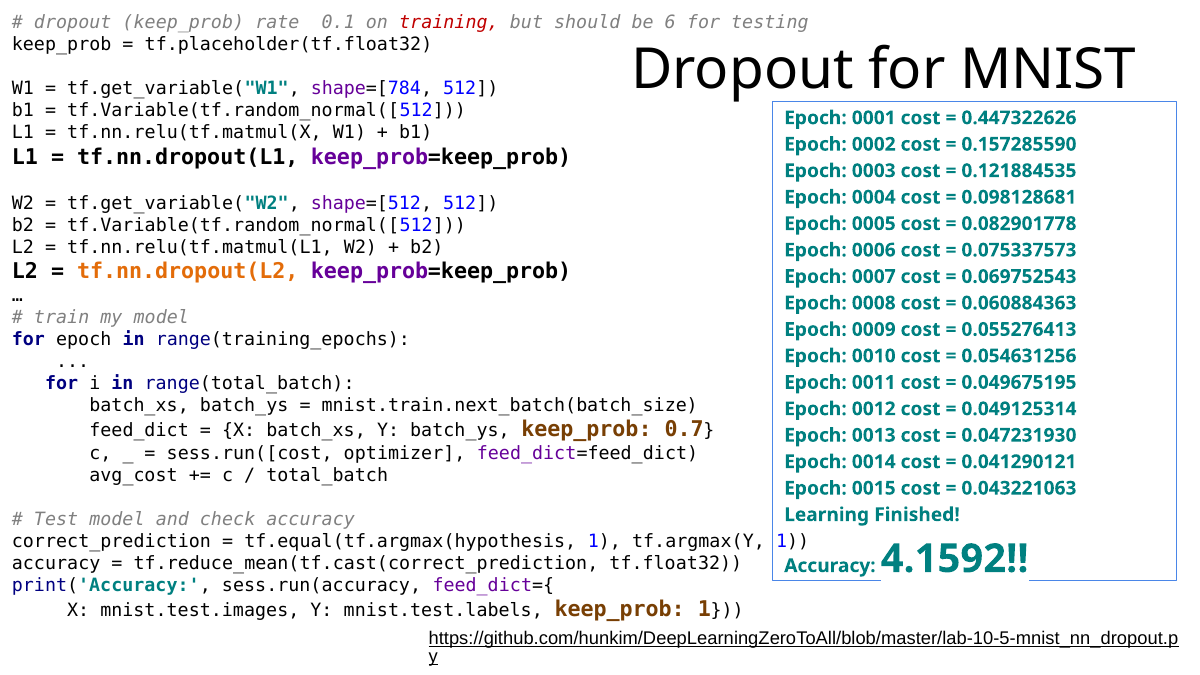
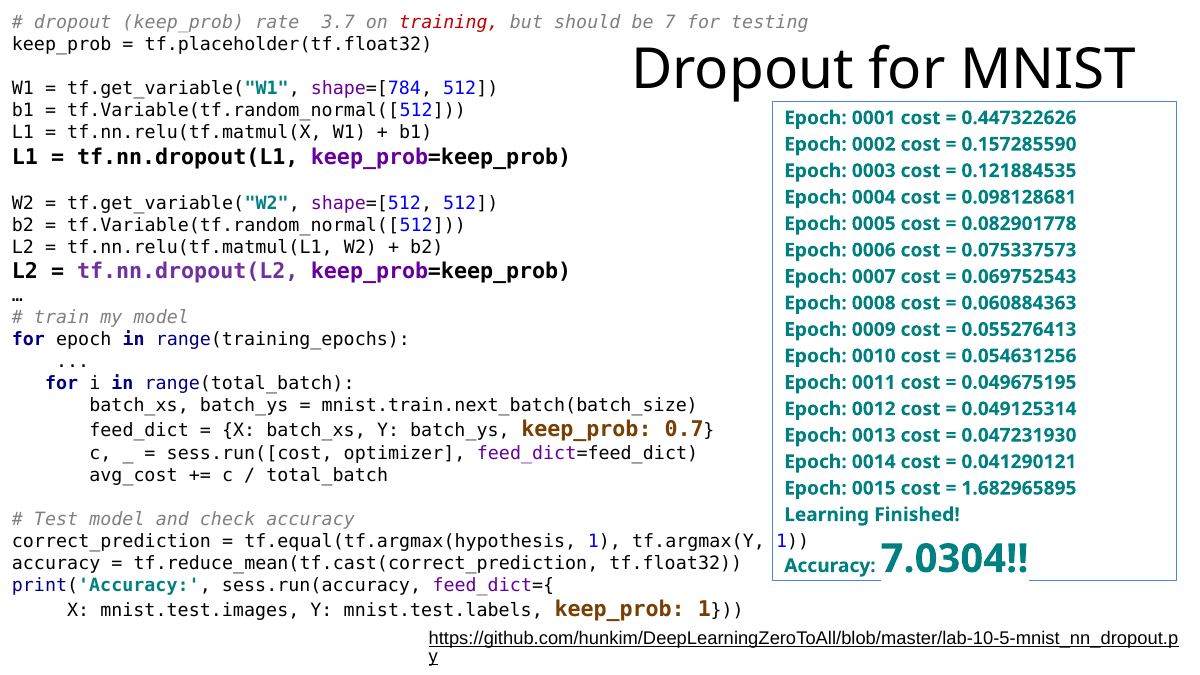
0.1: 0.1 -> 3.7
6: 6 -> 7
tf.nn.dropout(L2 colour: orange -> purple
0.043221063: 0.043221063 -> 1.682965895
4.1592: 4.1592 -> 7.0304
